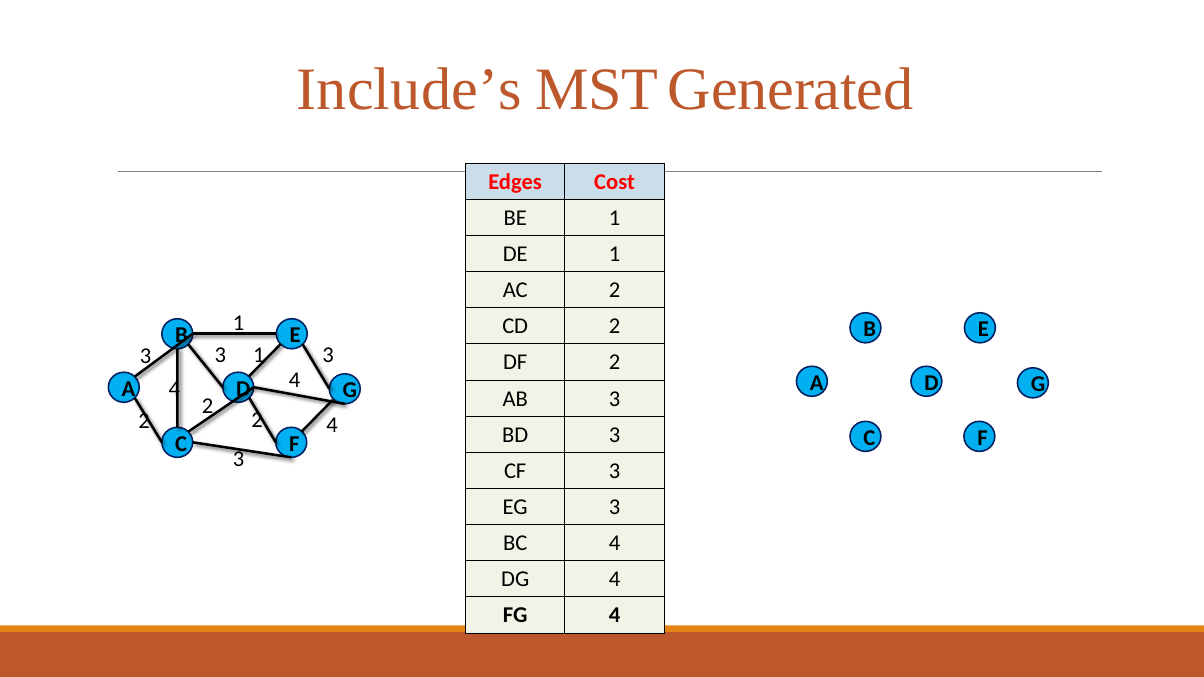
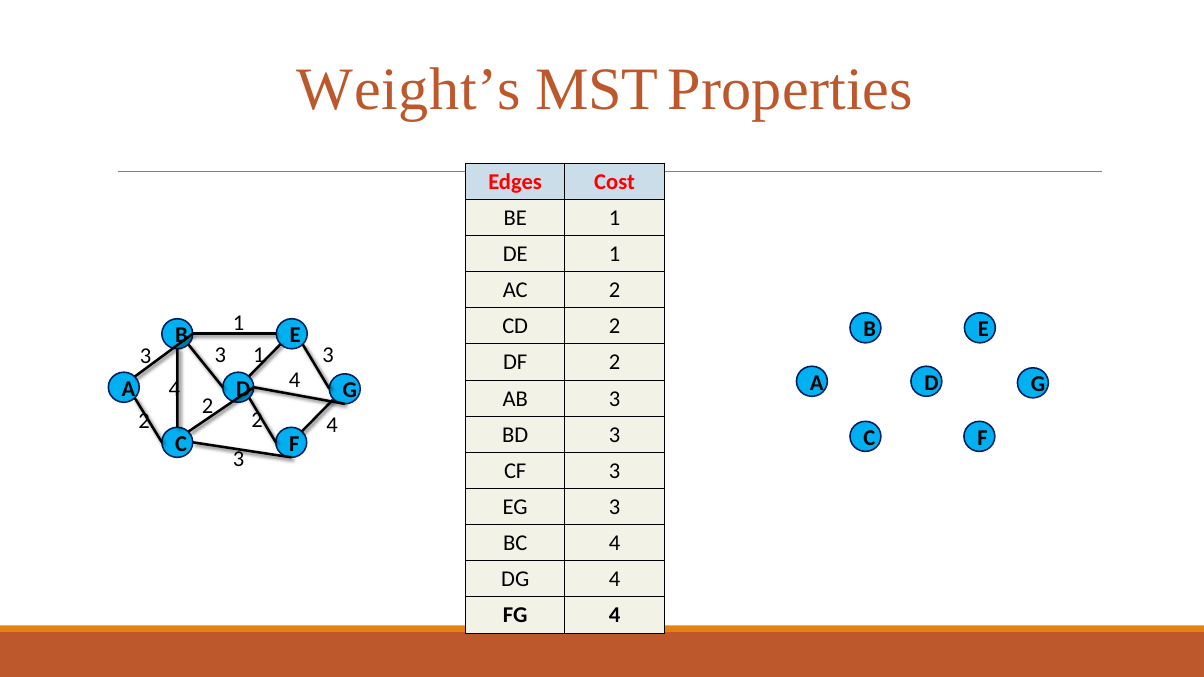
Include’s: Include’s -> Weight’s
Generated: Generated -> Properties
